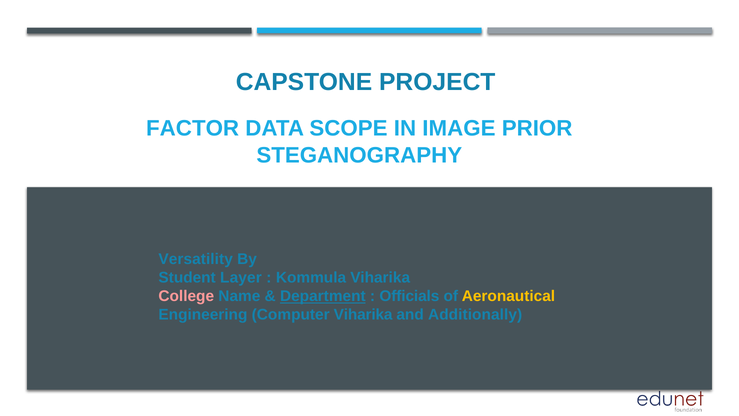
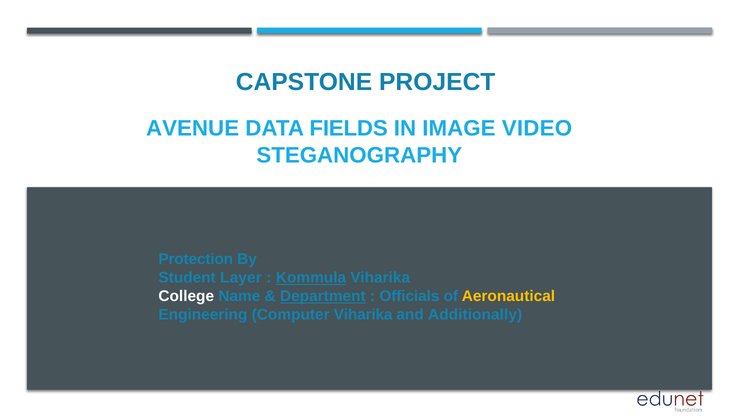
FACTOR: FACTOR -> AVENUE
SCOPE: SCOPE -> FIELDS
PRIOR: PRIOR -> VIDEO
Versatility: Versatility -> Protection
Kommula underline: none -> present
College colour: pink -> white
